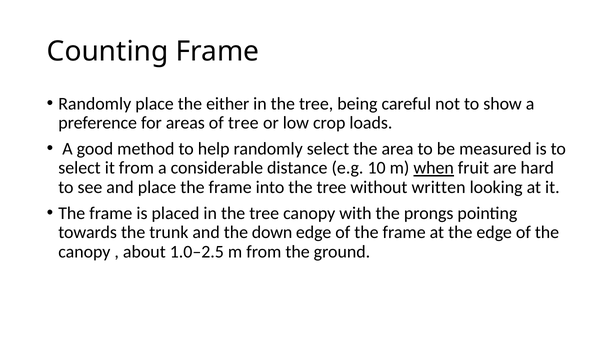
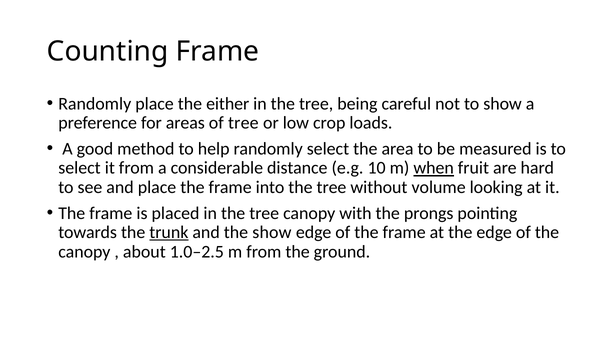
written: written -> volume
trunk underline: none -> present
the down: down -> show
